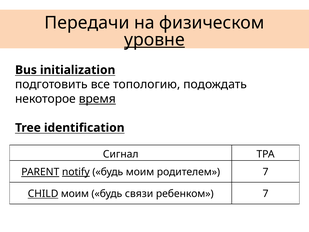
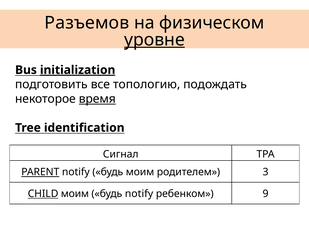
Передачи: Передачи -> Разъемов
initialization underline: none -> present
notify at (76, 172) underline: present -> none
родителем 7: 7 -> 3
будь связи: связи -> notify
ребенком 7: 7 -> 9
